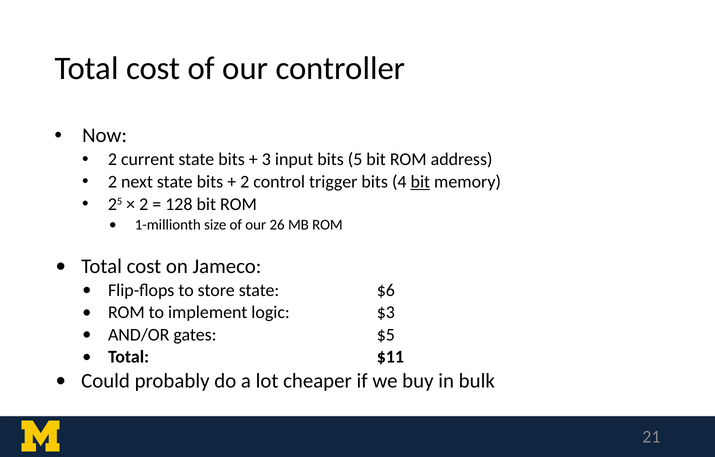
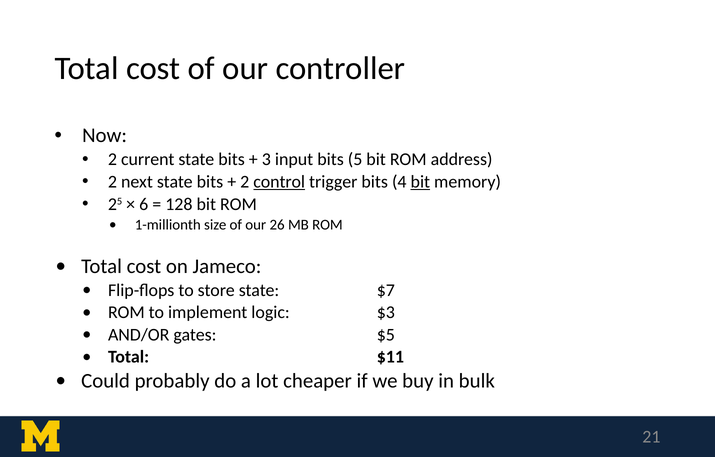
control underline: none -> present
2 at (144, 204): 2 -> 6
$6: $6 -> $7
